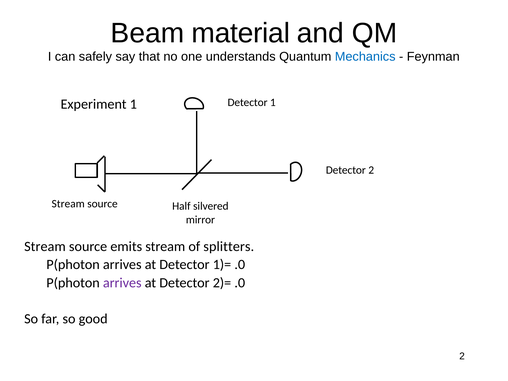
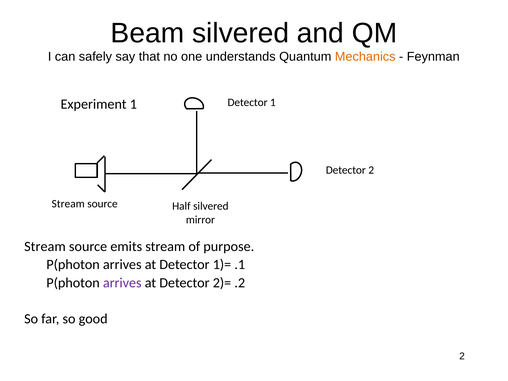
Beam material: material -> silvered
Mechanics colour: blue -> orange
splitters: splitters -> purpose
1)= .0: .0 -> .1
2)= .0: .0 -> .2
